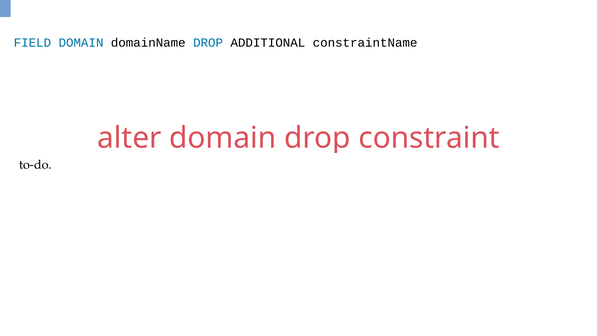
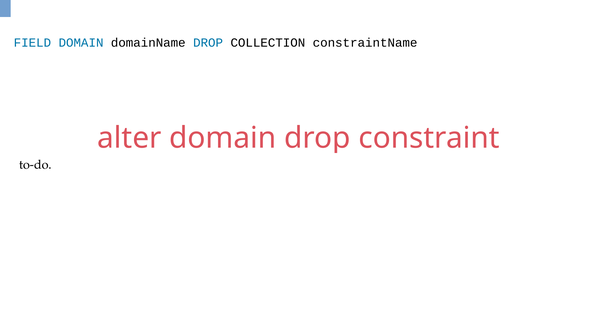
ADDITIONAL: ADDITIONAL -> COLLECTION
